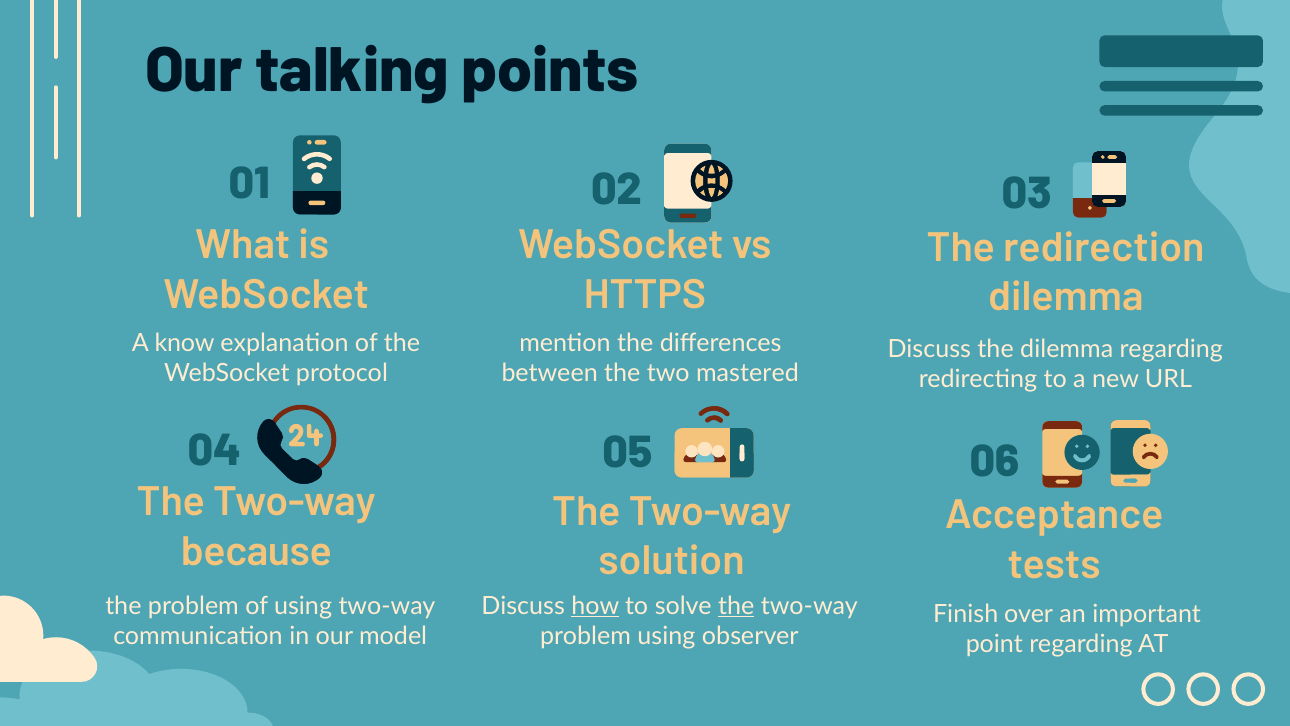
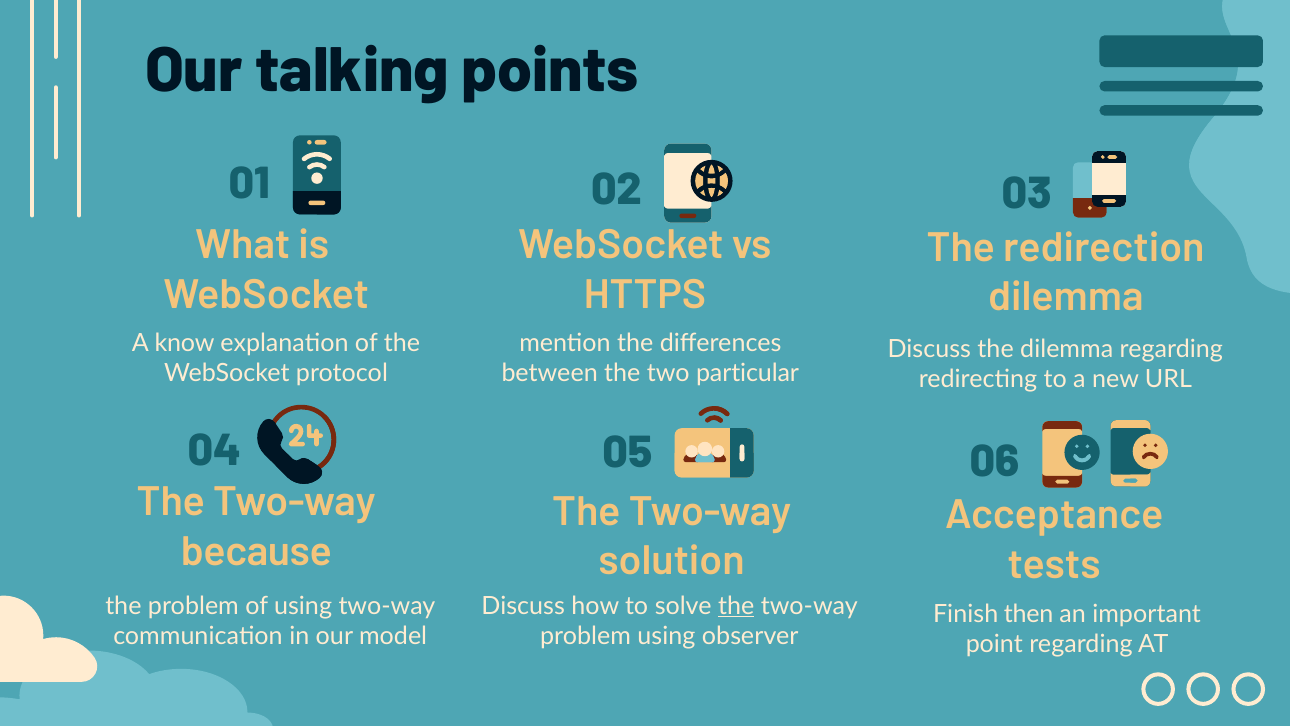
mastered: mastered -> particular
how underline: present -> none
over: over -> then
